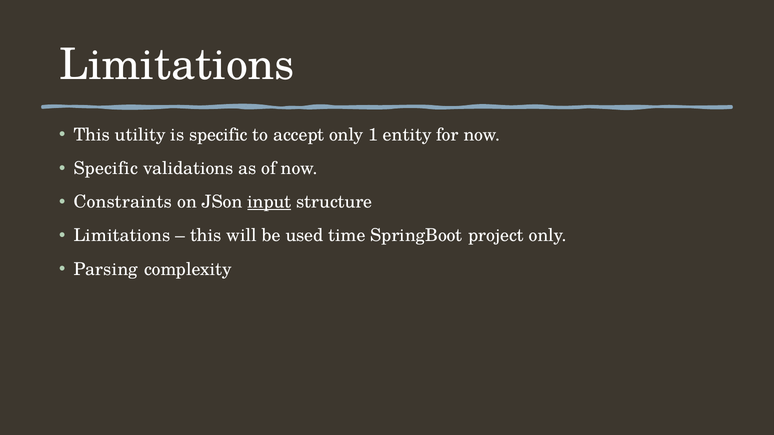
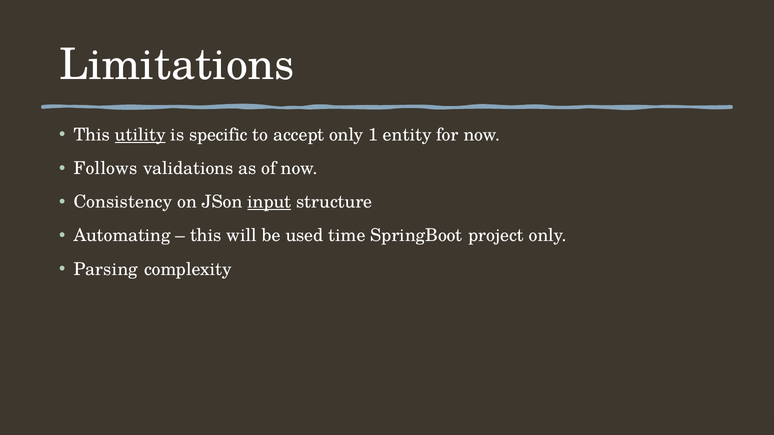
utility underline: none -> present
Specific at (106, 168): Specific -> Follows
Constraints: Constraints -> Consistency
Limitations at (122, 236): Limitations -> Automating
